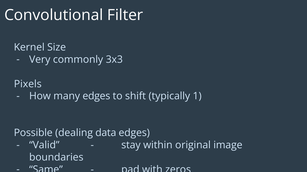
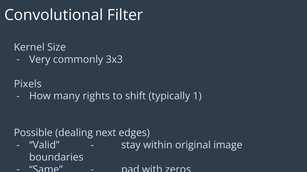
many edges: edges -> rights
data: data -> next
